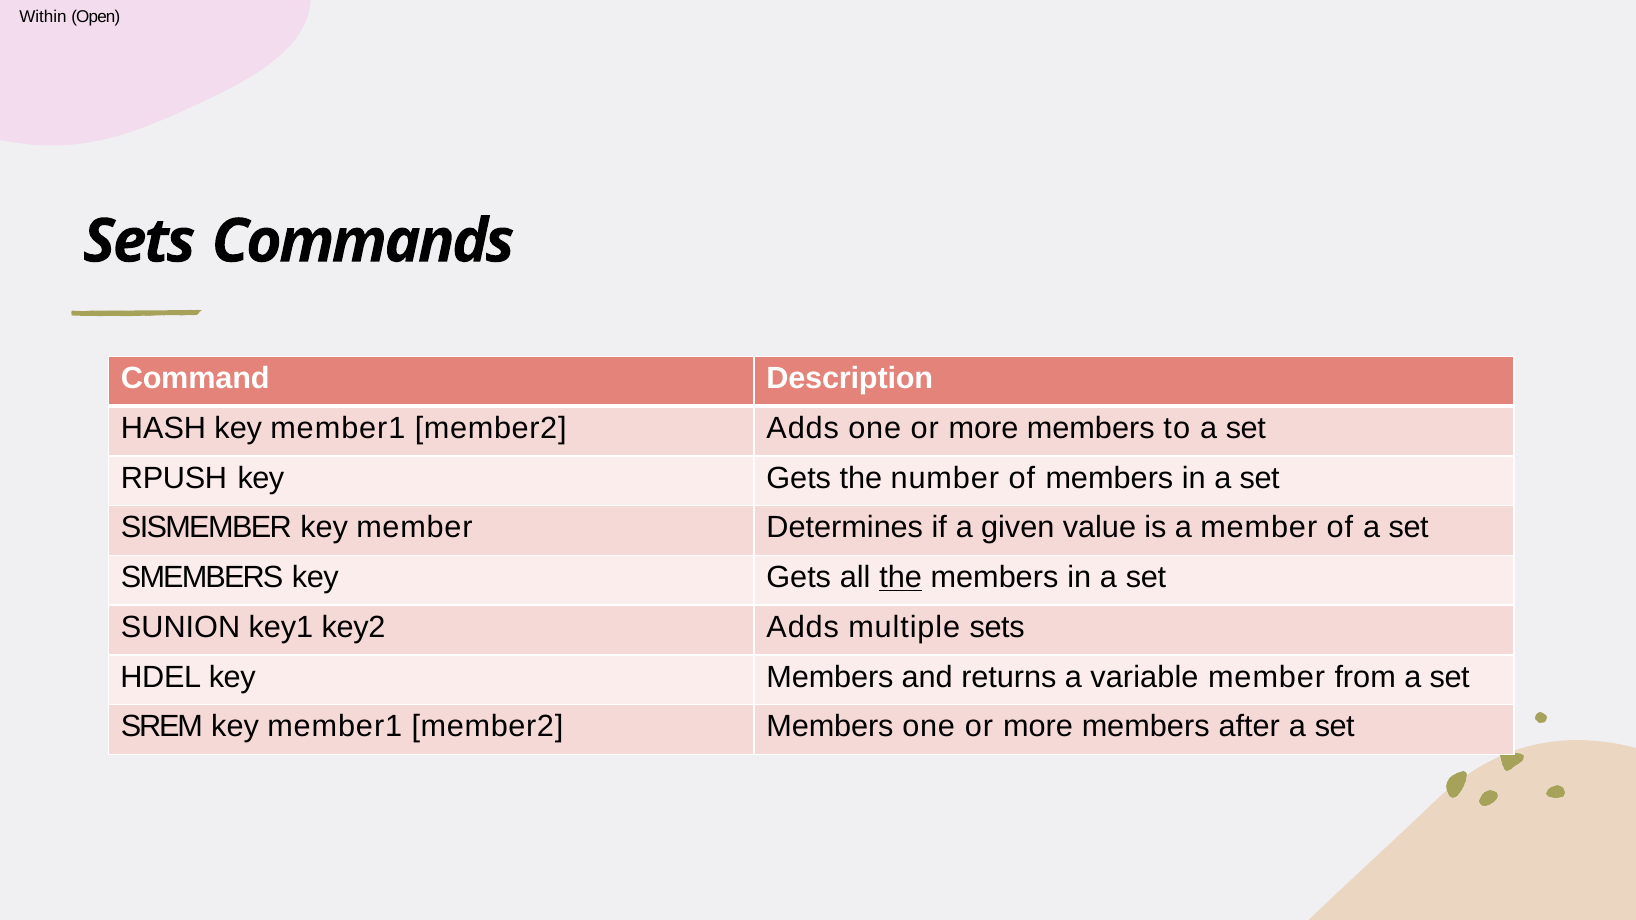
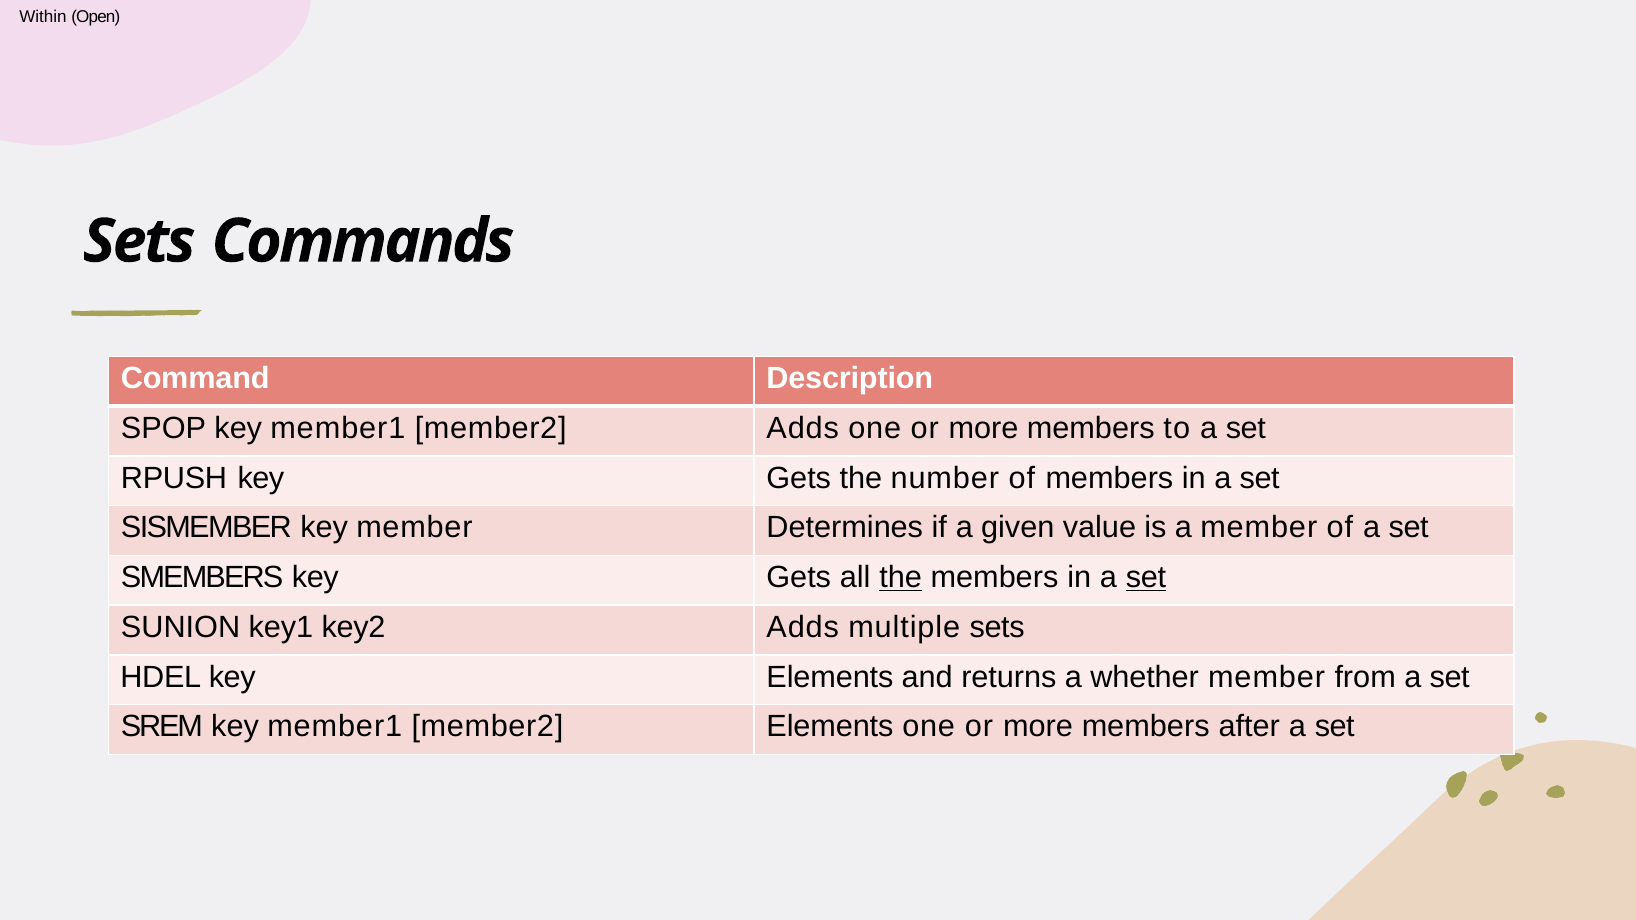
HASH: HASH -> SPOP
set at (1146, 578) underline: none -> present
key Members: Members -> Elements
variable: variable -> whether
member2 Members: Members -> Elements
